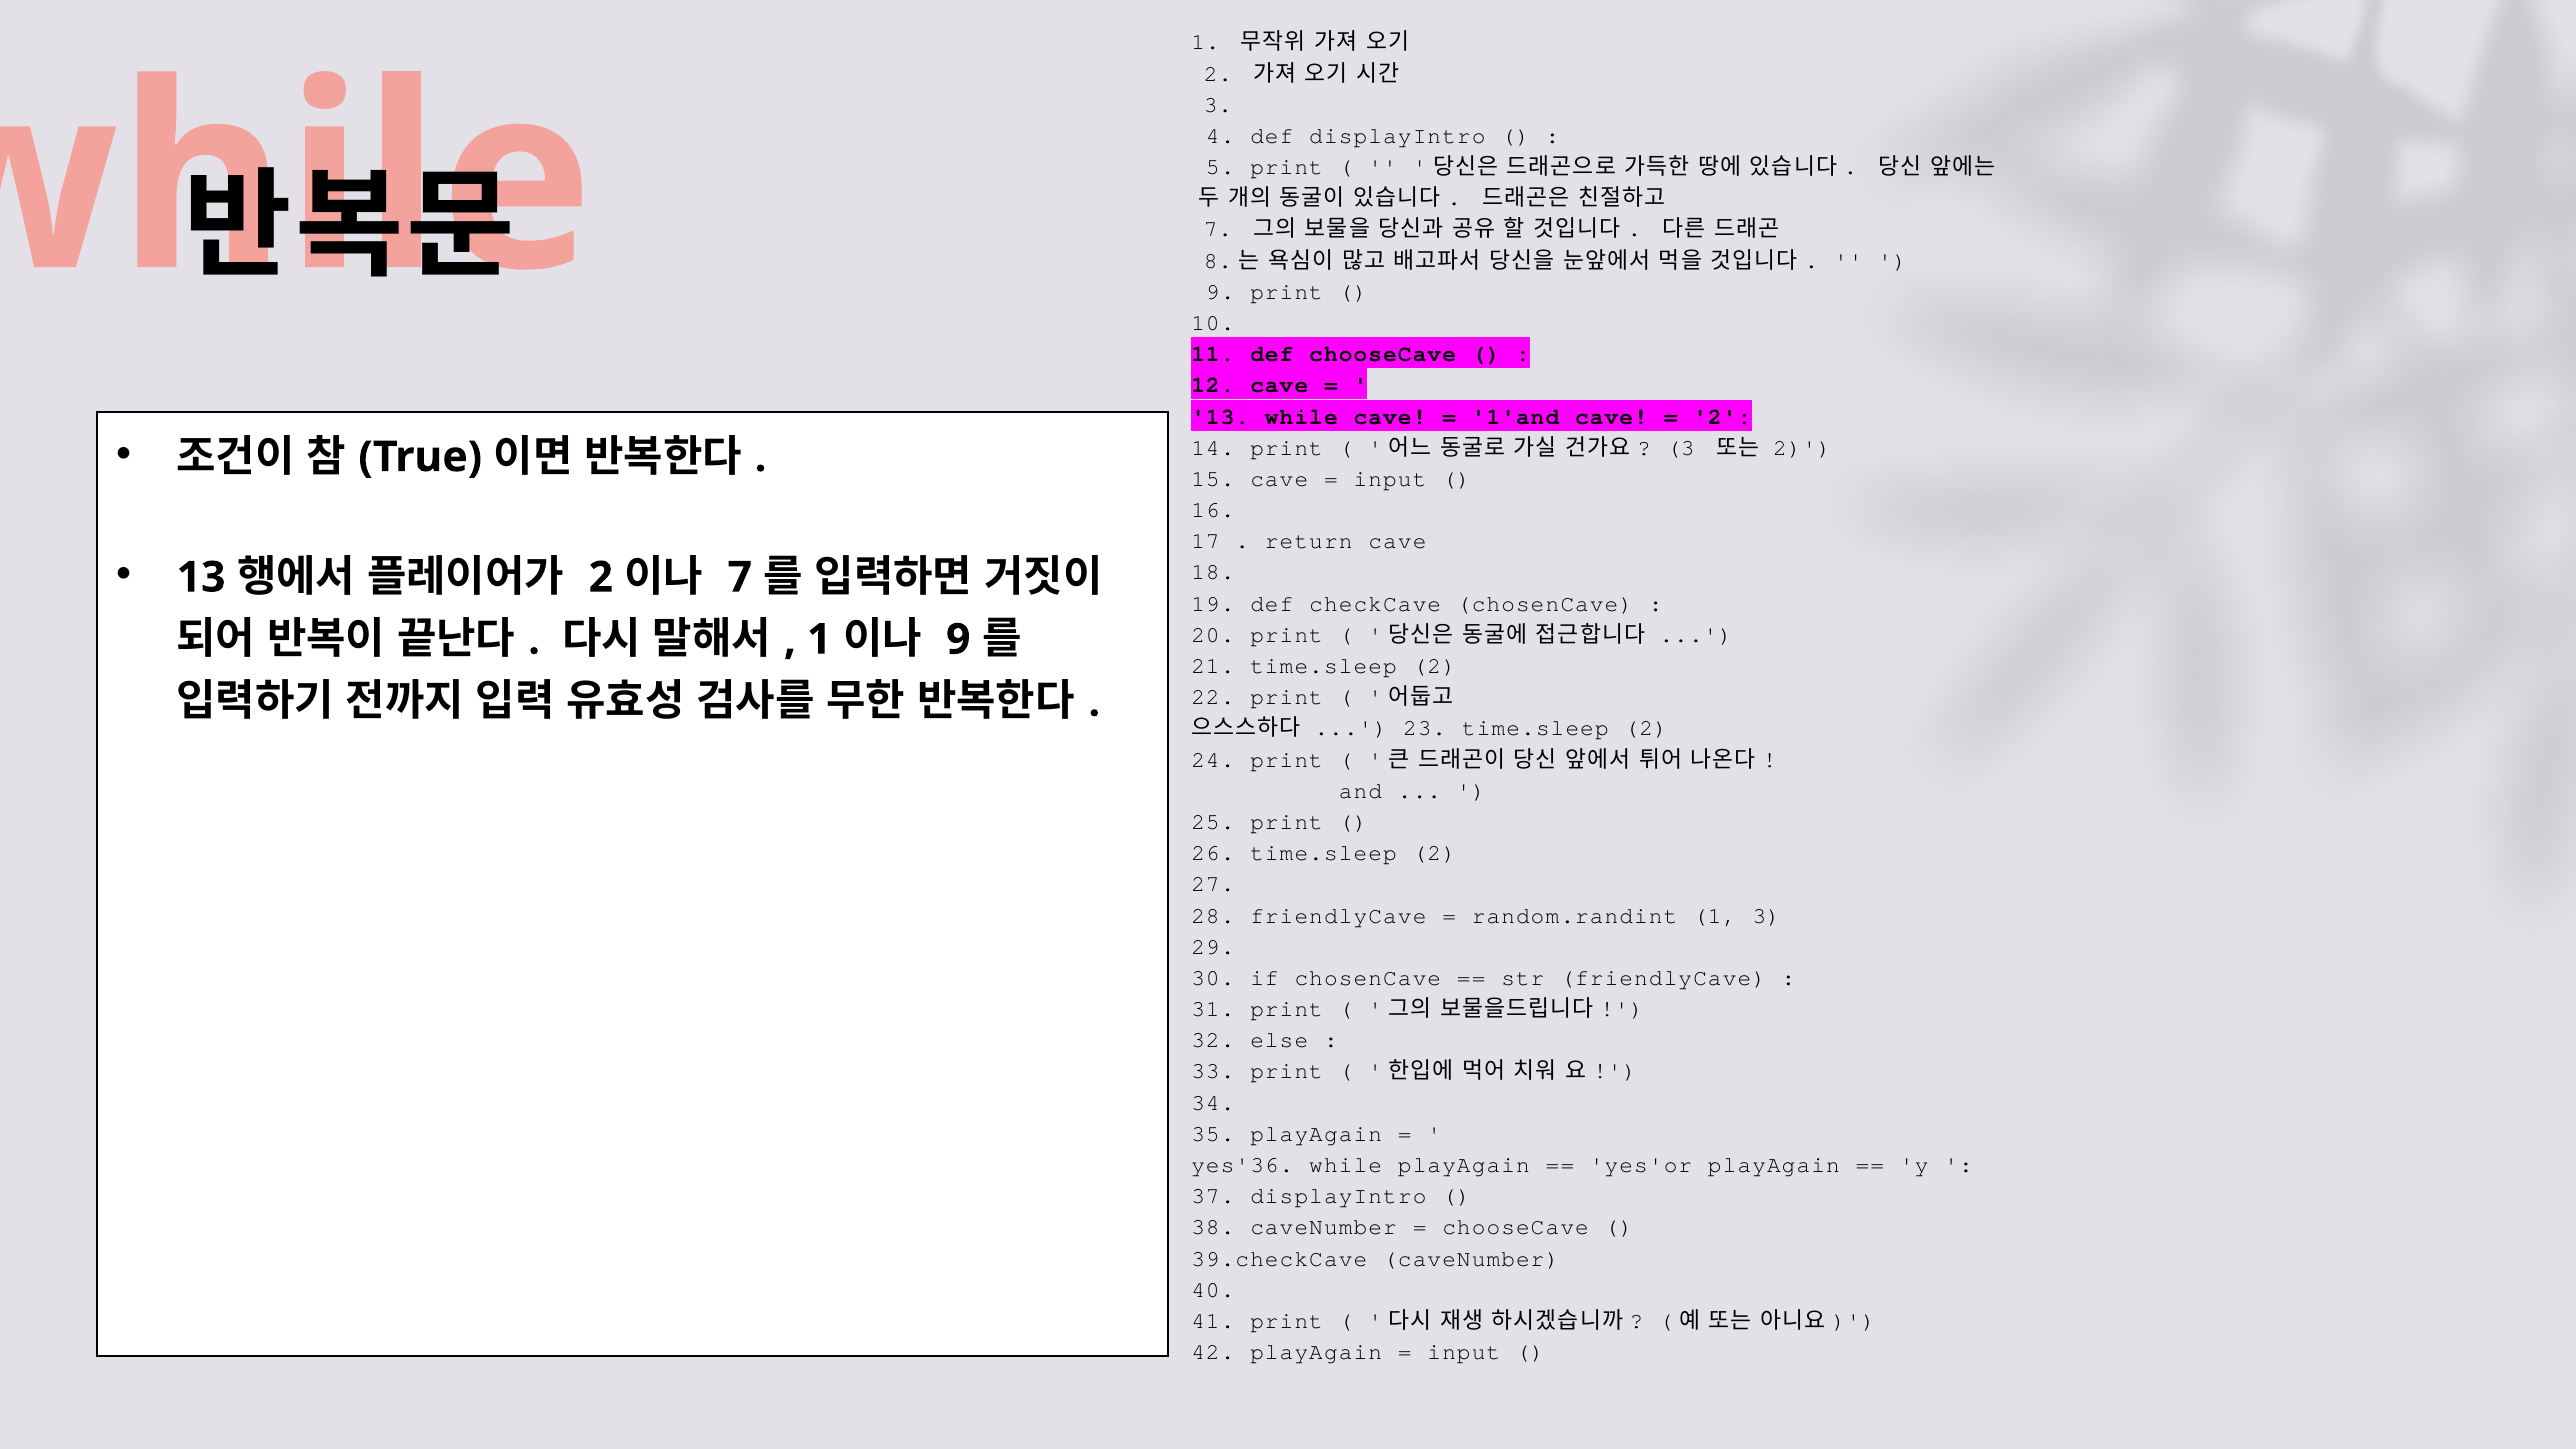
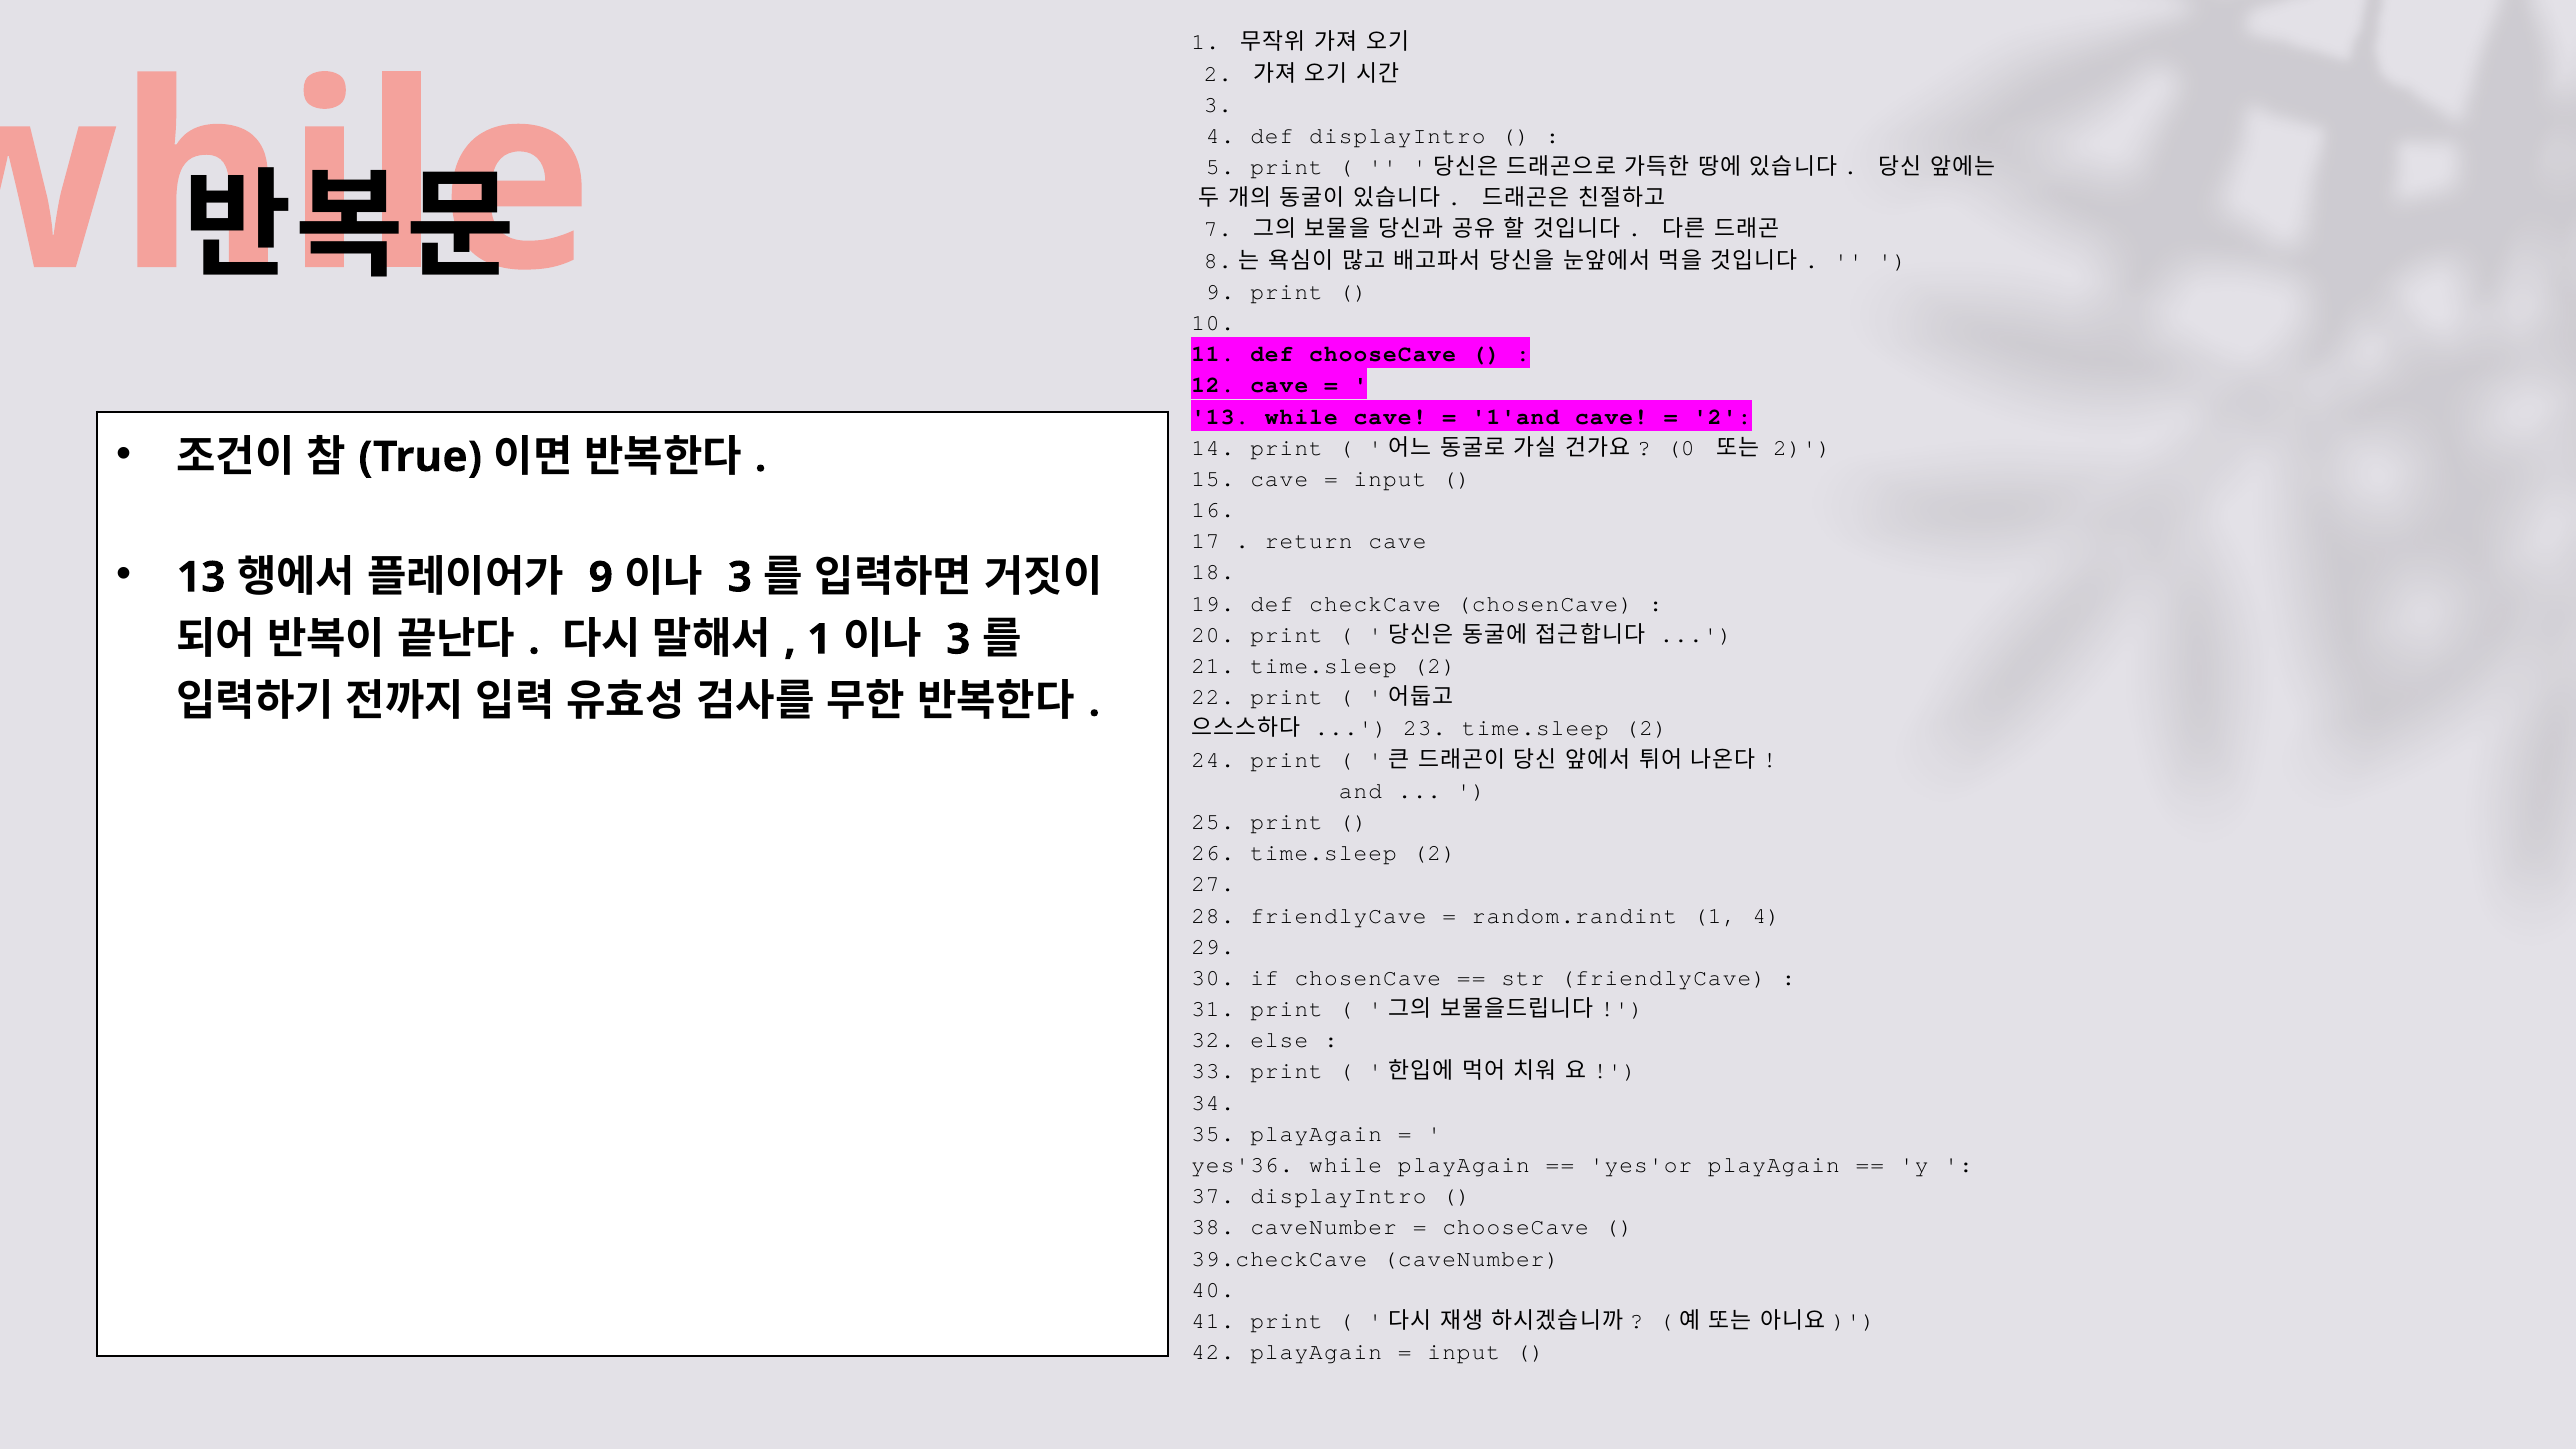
3 at (1681, 448): 3 -> 0
2 at (601, 577): 2 -> 9
7 at (740, 577): 7 -> 3
9 at (958, 640): 9 -> 3
1 3: 3 -> 4
